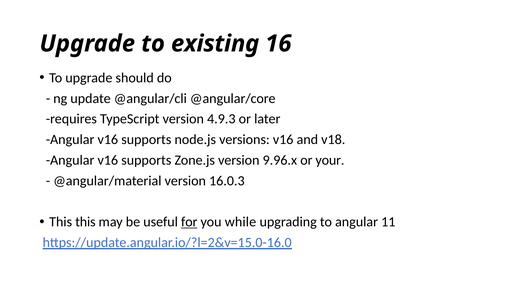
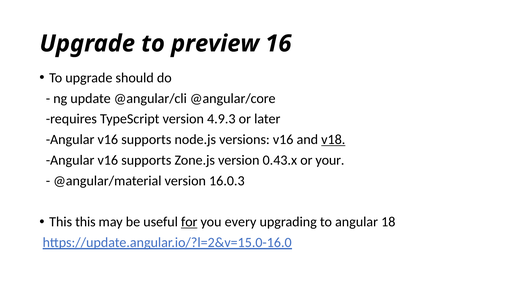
existing: existing -> preview
v18 underline: none -> present
9.96.x: 9.96.x -> 0.43.x
while: while -> every
11: 11 -> 18
